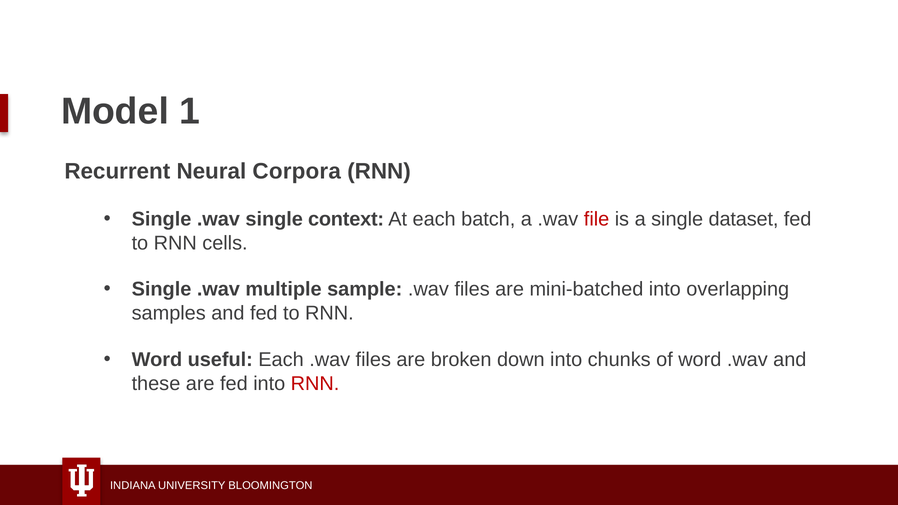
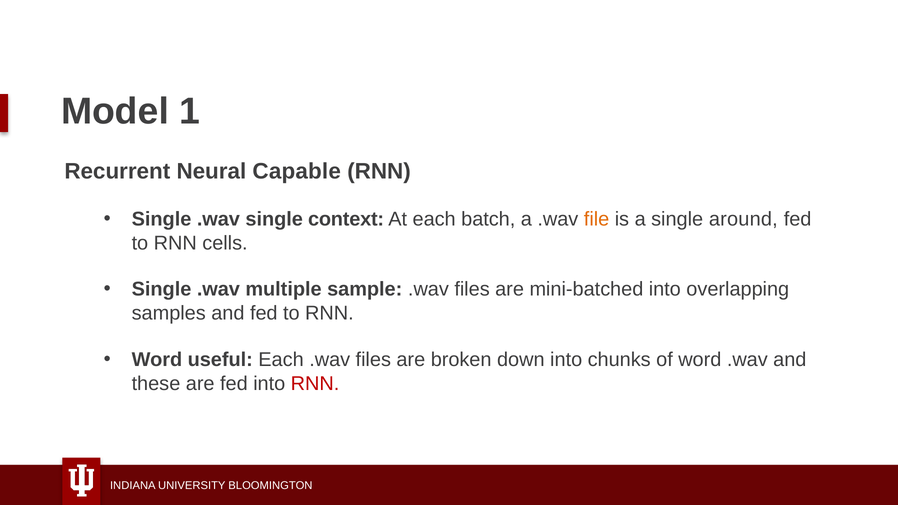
Corpora: Corpora -> Capable
file colour: red -> orange
dataset: dataset -> around
